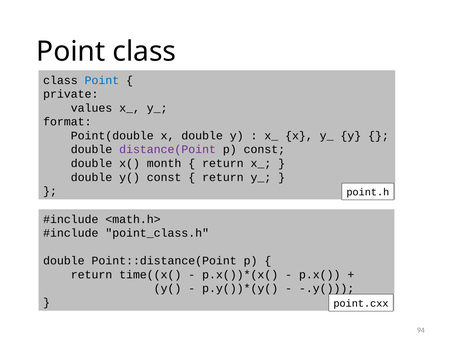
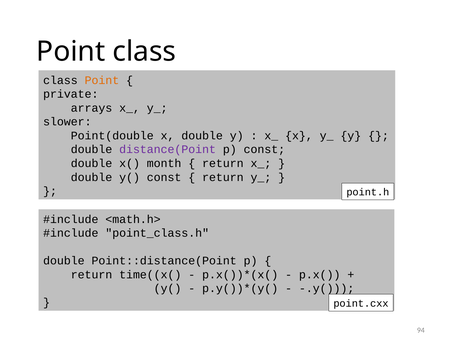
Point at (102, 80) colour: blue -> orange
values: values -> arrays
format: format -> slower
